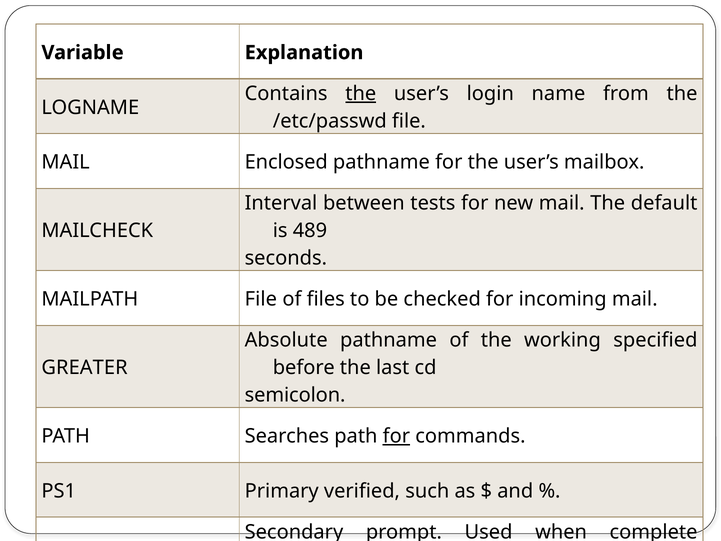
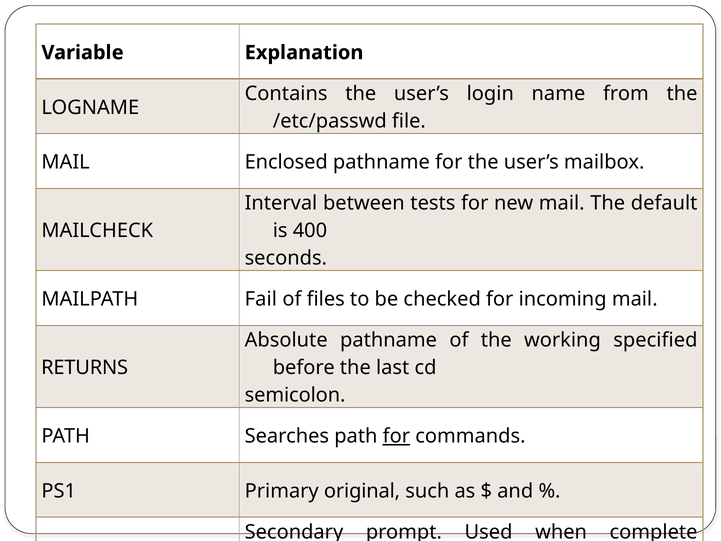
the at (361, 94) underline: present -> none
489: 489 -> 400
MAILPATH File: File -> Fail
GREATER: GREATER -> RETURNS
verified: verified -> original
